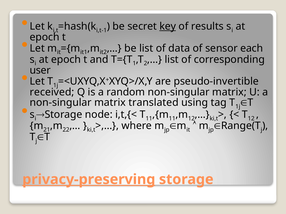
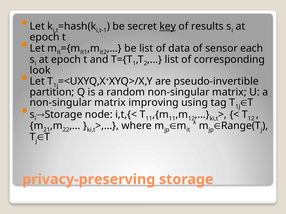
user: user -> look
received: received -> partition
translated: translated -> improving
privacy-preserving underline: present -> none
